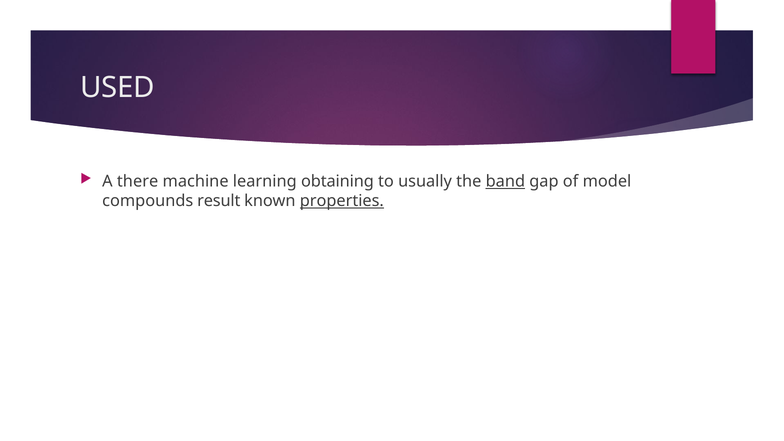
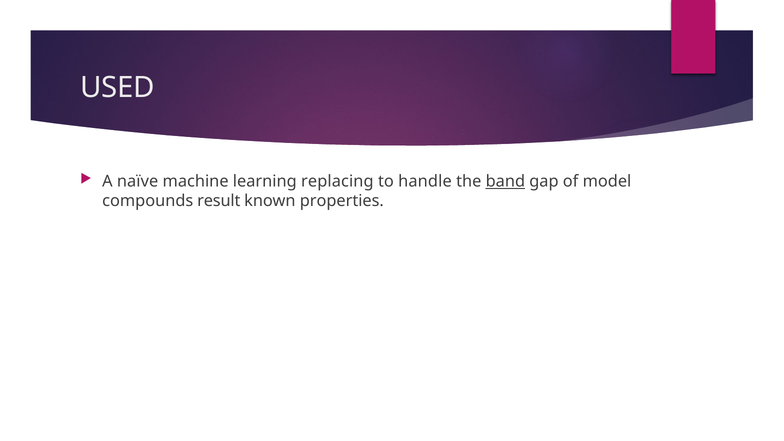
there: there -> naïve
obtaining: obtaining -> replacing
usually: usually -> handle
properties underline: present -> none
